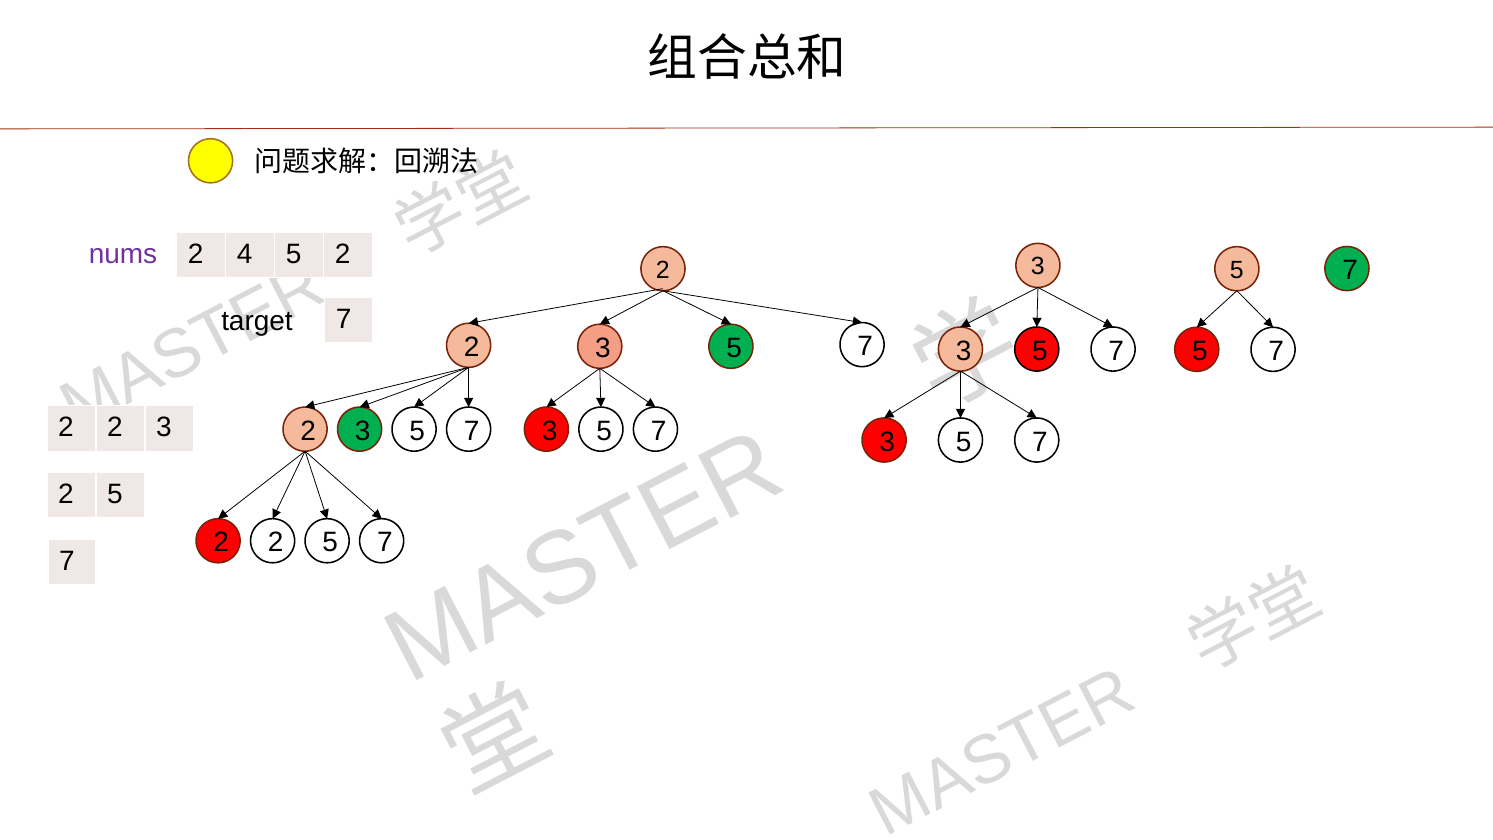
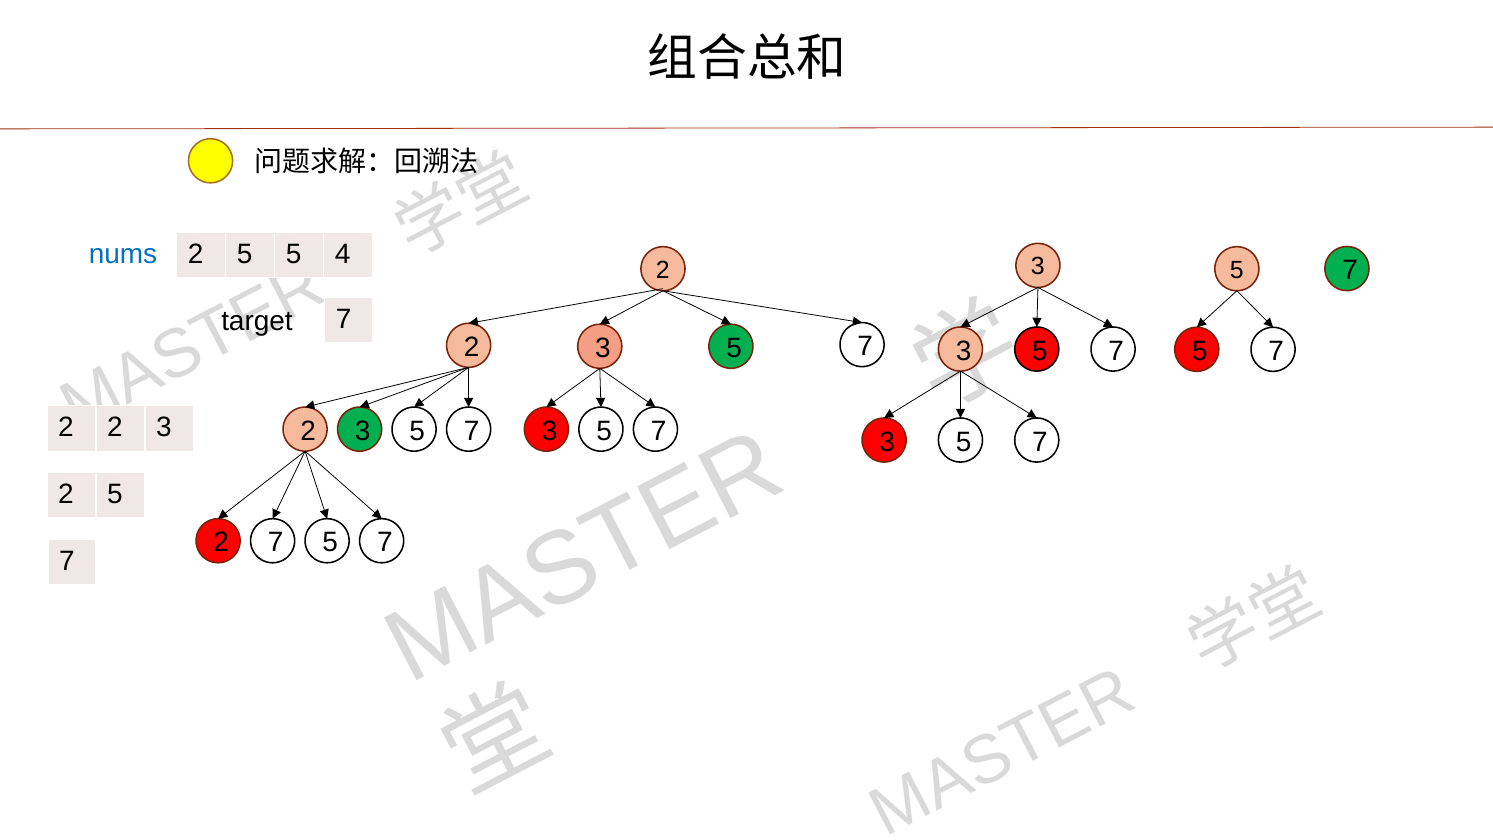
4 at (245, 254): 4 -> 5
2 at (343, 254): 2 -> 4
nums colour: purple -> blue
2 at (276, 543): 2 -> 7
